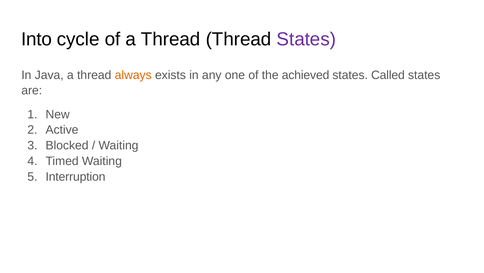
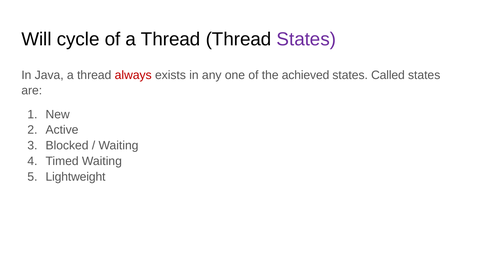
Into: Into -> Will
always colour: orange -> red
Interruption: Interruption -> Lightweight
